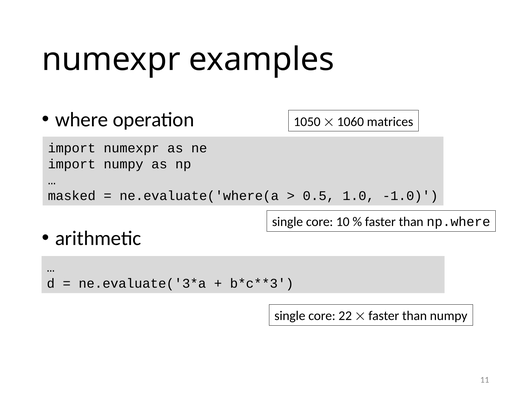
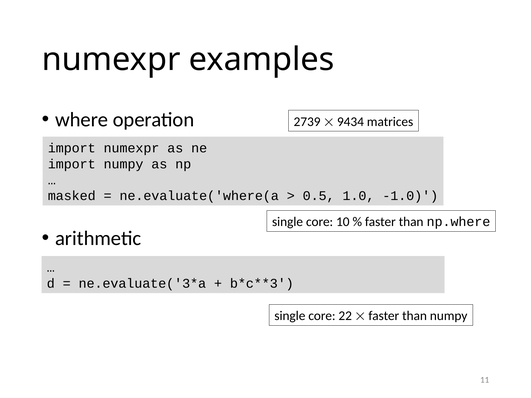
1050: 1050 -> 2739
1060: 1060 -> 9434
